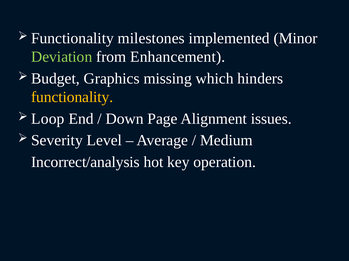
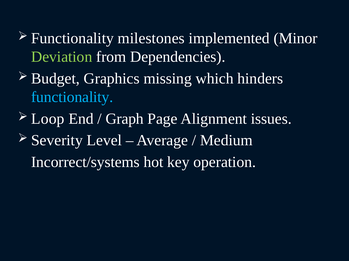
Enhancement: Enhancement -> Dependencies
functionality at (72, 97) colour: yellow -> light blue
Down: Down -> Graph
Incorrect/analysis: Incorrect/analysis -> Incorrect/systems
